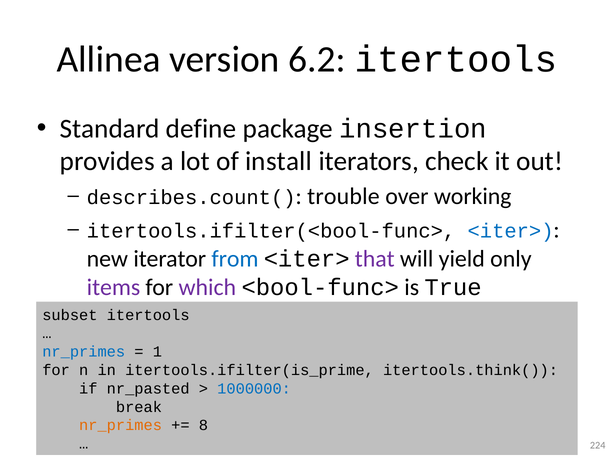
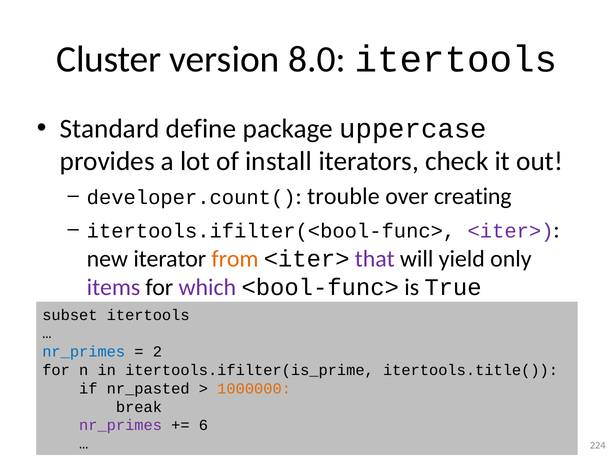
Allinea: Allinea -> Cluster
6.2: 6.2 -> 8.0
insertion: insertion -> uppercase
describes.count(: describes.count( -> developer.count(
working: working -> creating
<iter> at (511, 231) colour: blue -> purple
from colour: blue -> orange
1: 1 -> 2
itertools.think(: itertools.think( -> itertools.title(
1000000 colour: blue -> orange
nr_primes at (121, 426) colour: orange -> purple
8: 8 -> 6
